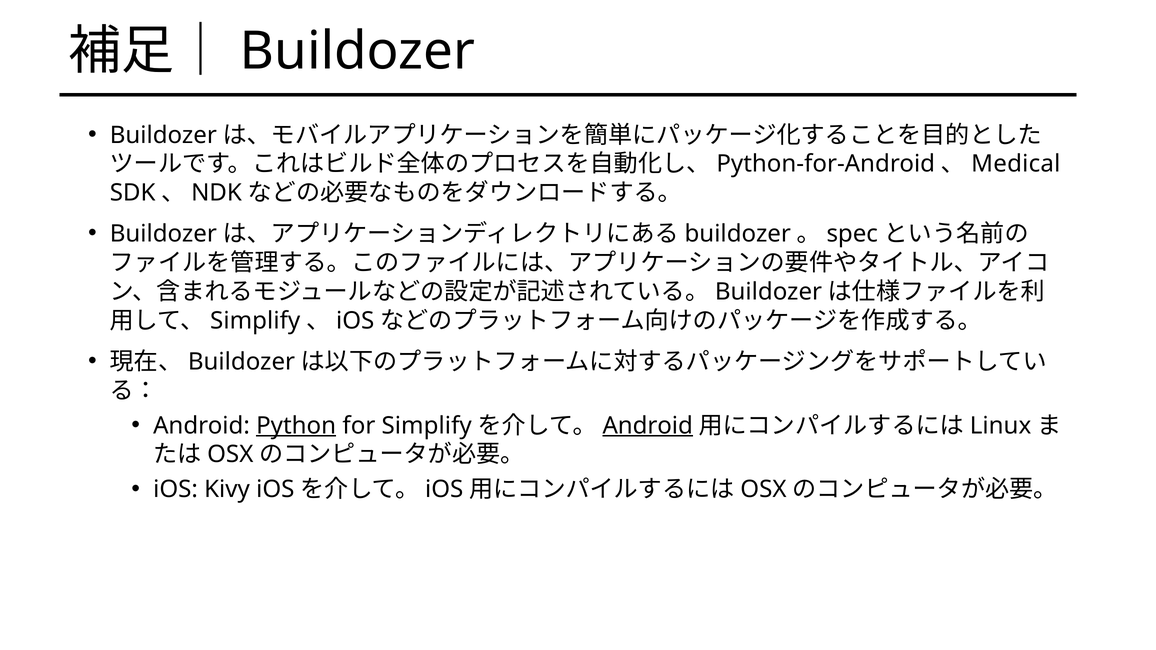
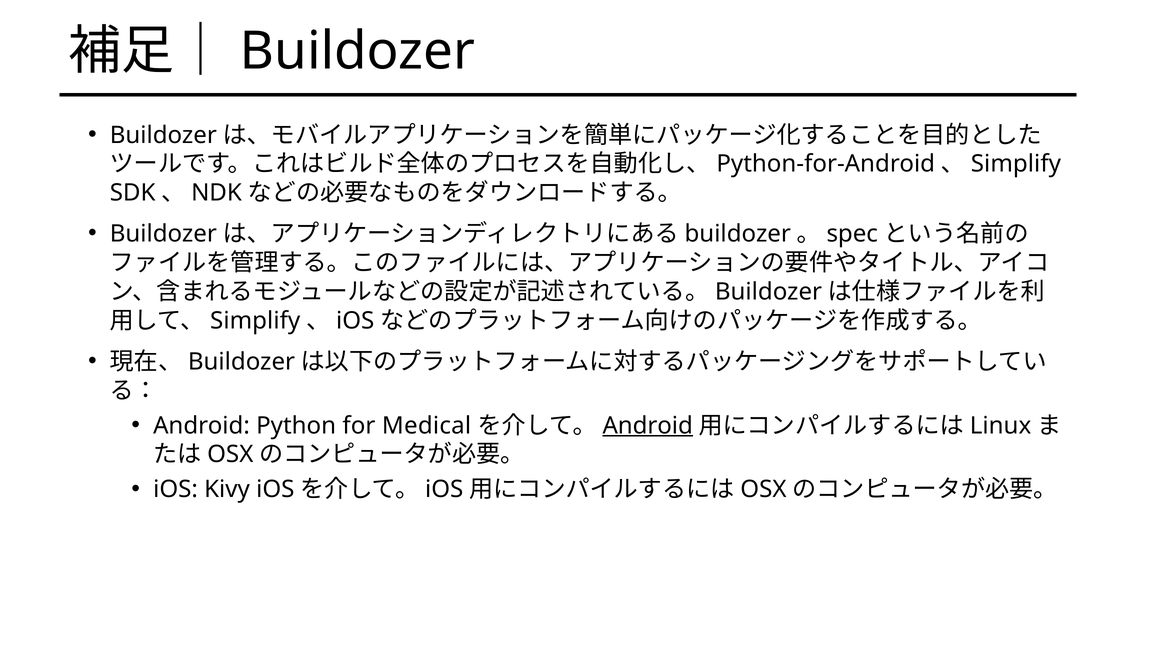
Medical at (1016, 164): Medical -> Simplify
Python underline: present -> none
for Simplify: Simplify -> Medical
